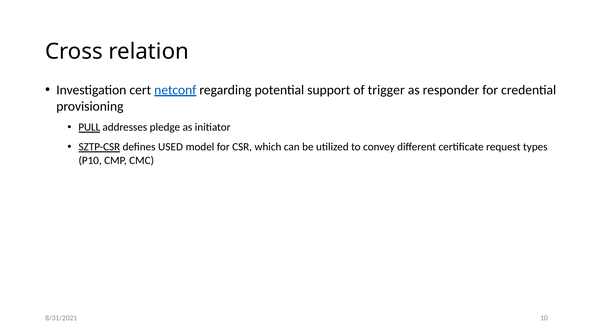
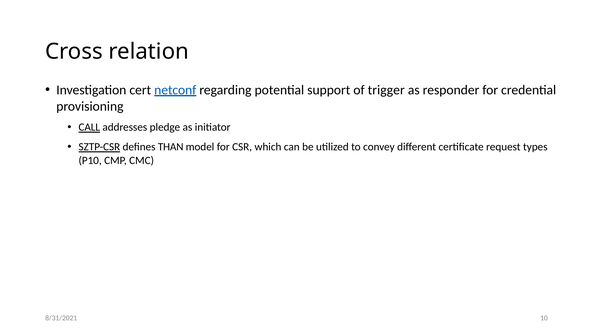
PULL: PULL -> CALL
USED: USED -> THAN
